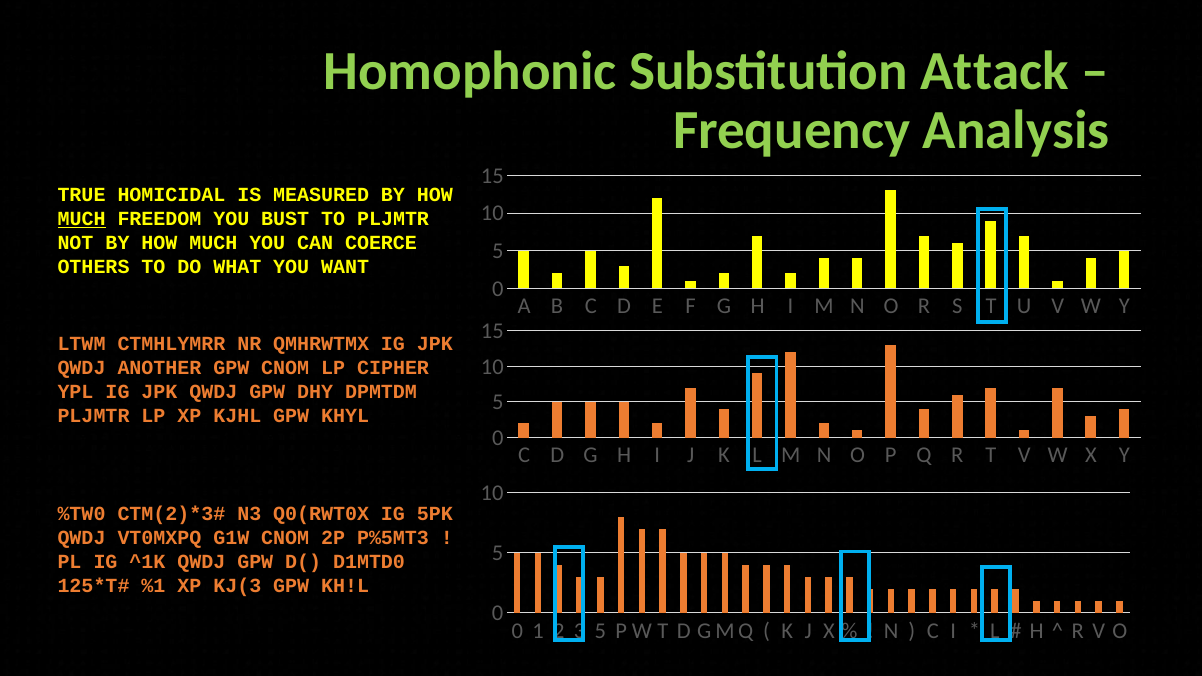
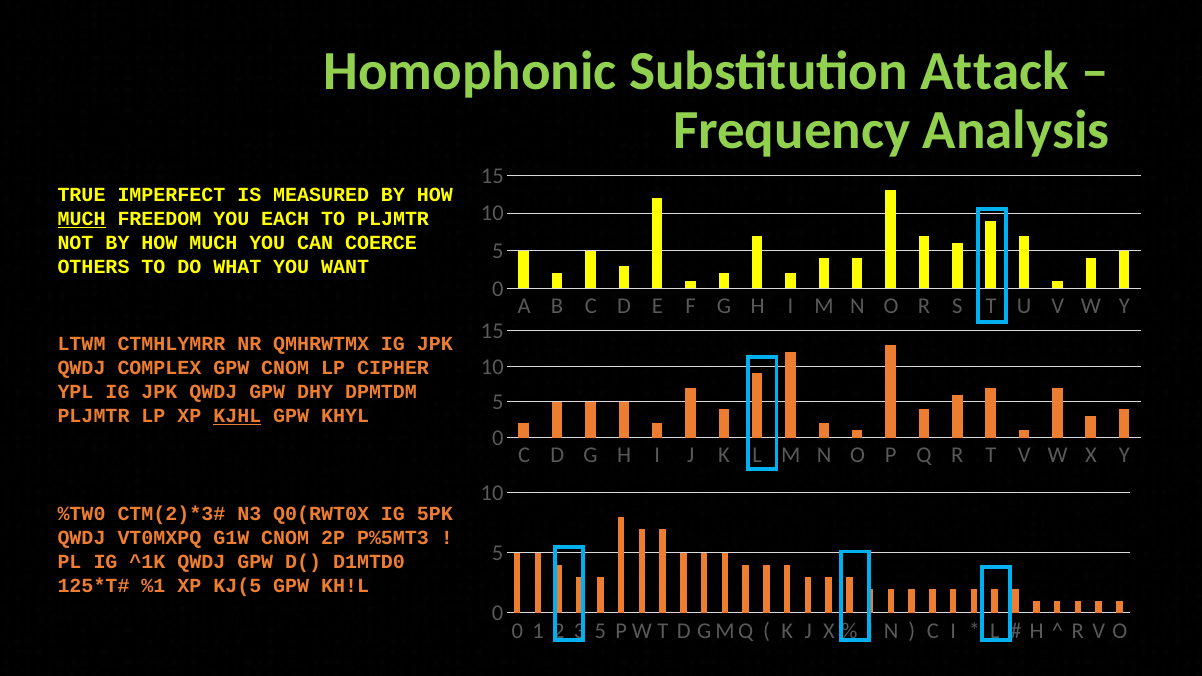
HOMICIDAL: HOMICIDAL -> IMPERFECT
BUST: BUST -> EACH
ANOTHER: ANOTHER -> COMPLEX
KJHL underline: none -> present
KJ(3: KJ(3 -> KJ(5
